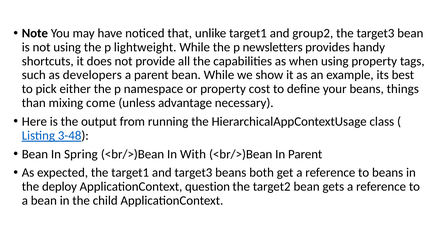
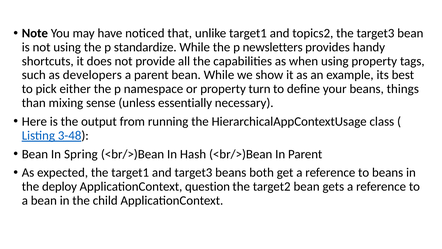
group2: group2 -> topics2
lightweight: lightweight -> standardize
cost: cost -> turn
come: come -> sense
advantage: advantage -> essentially
With: With -> Hash
